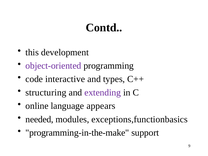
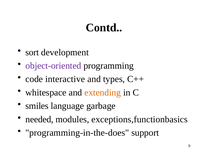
this: this -> sort
structuring: structuring -> whitespace
extending colour: purple -> orange
online: online -> smiles
appears: appears -> garbage
programming-in-the-make: programming-in-the-make -> programming-in-the-does
